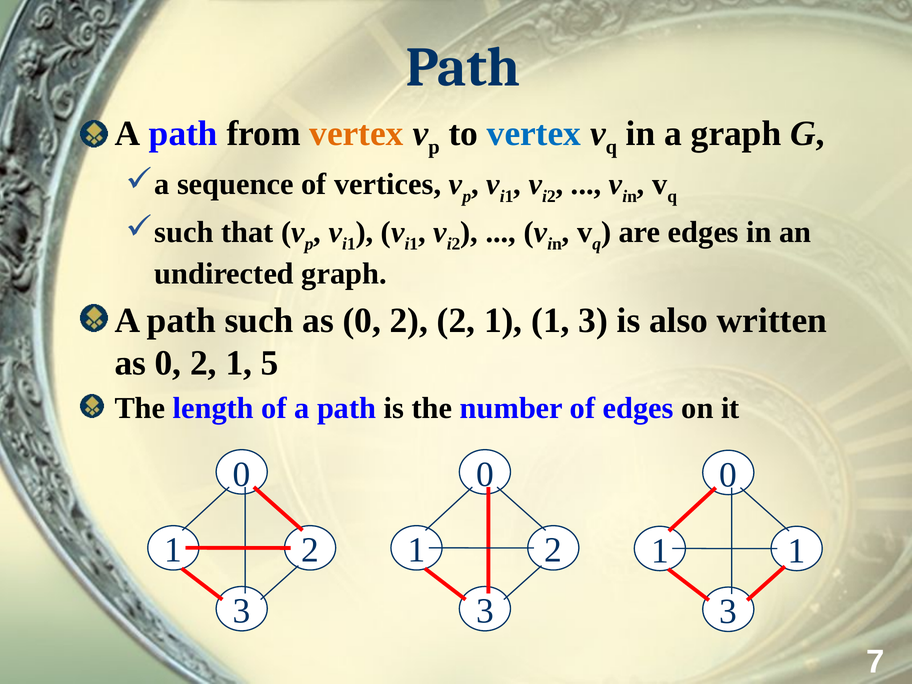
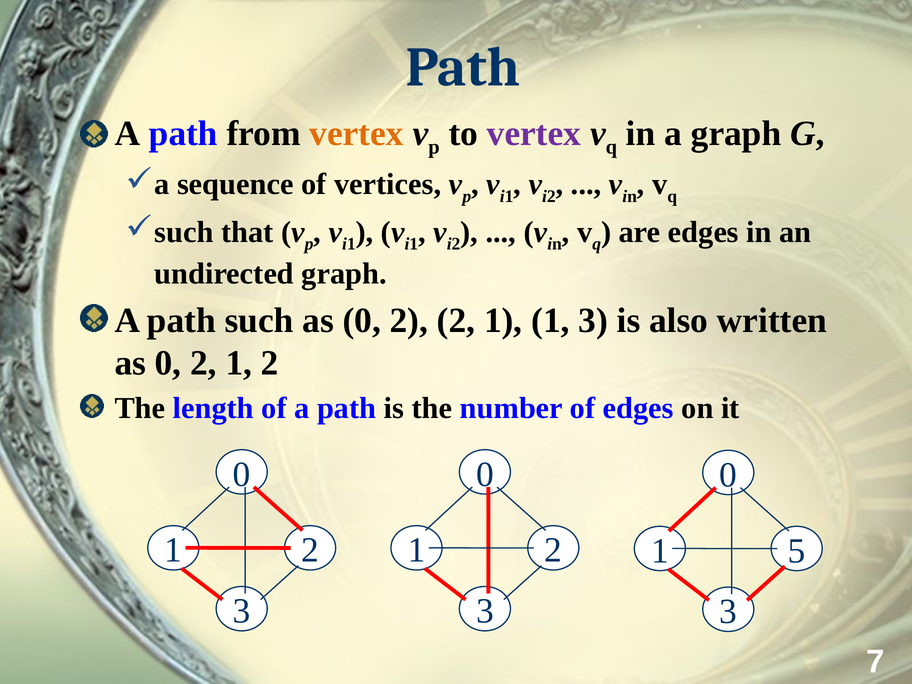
vertex at (534, 133) colour: blue -> purple
2 1 5: 5 -> 2
1 at (797, 551): 1 -> 5
